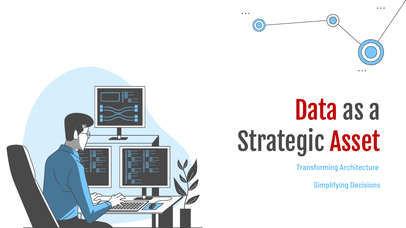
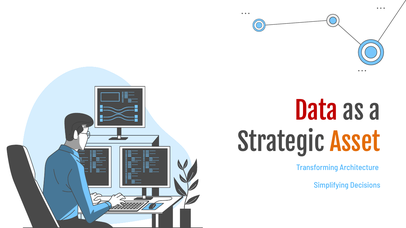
Asset colour: red -> orange
